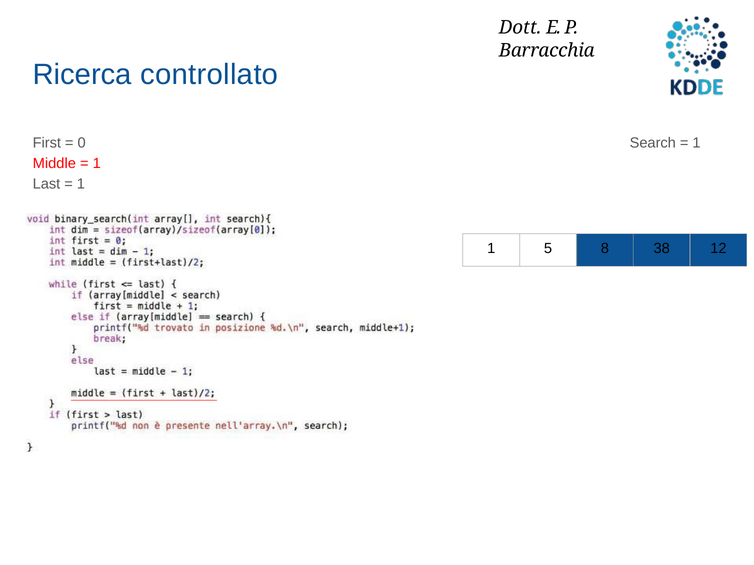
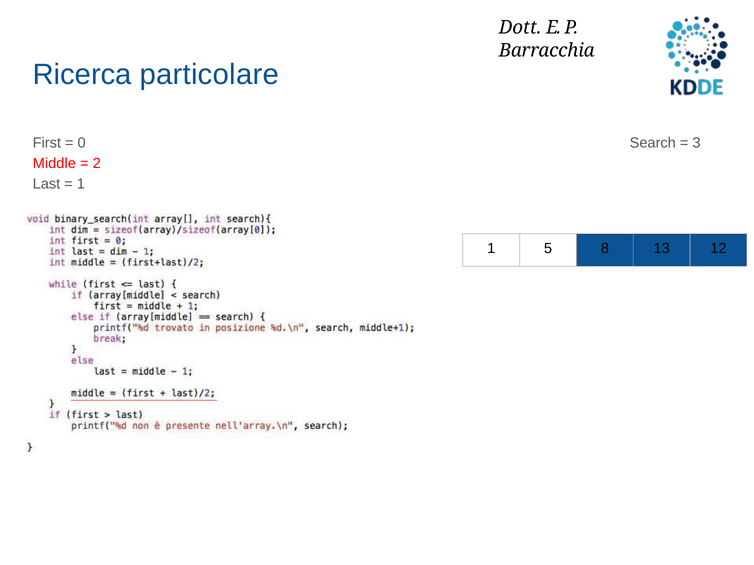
controllato: controllato -> particolare
1 at (697, 143): 1 -> 3
1 at (97, 163): 1 -> 2
38: 38 -> 13
